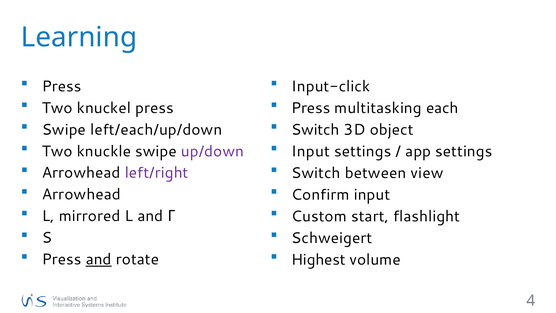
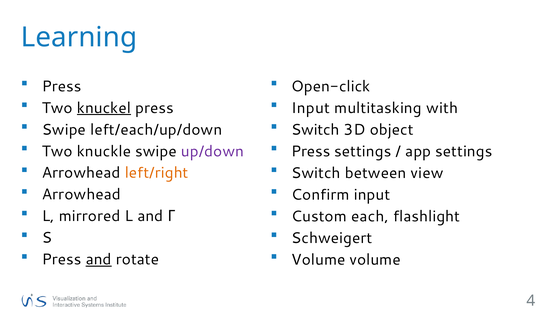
Input-click: Input-click -> Open-click
knuckel underline: none -> present
Press at (311, 108): Press -> Input
each: each -> with
Input at (311, 151): Input -> Press
left/right colour: purple -> orange
start: start -> each
Highest at (318, 259): Highest -> Volume
